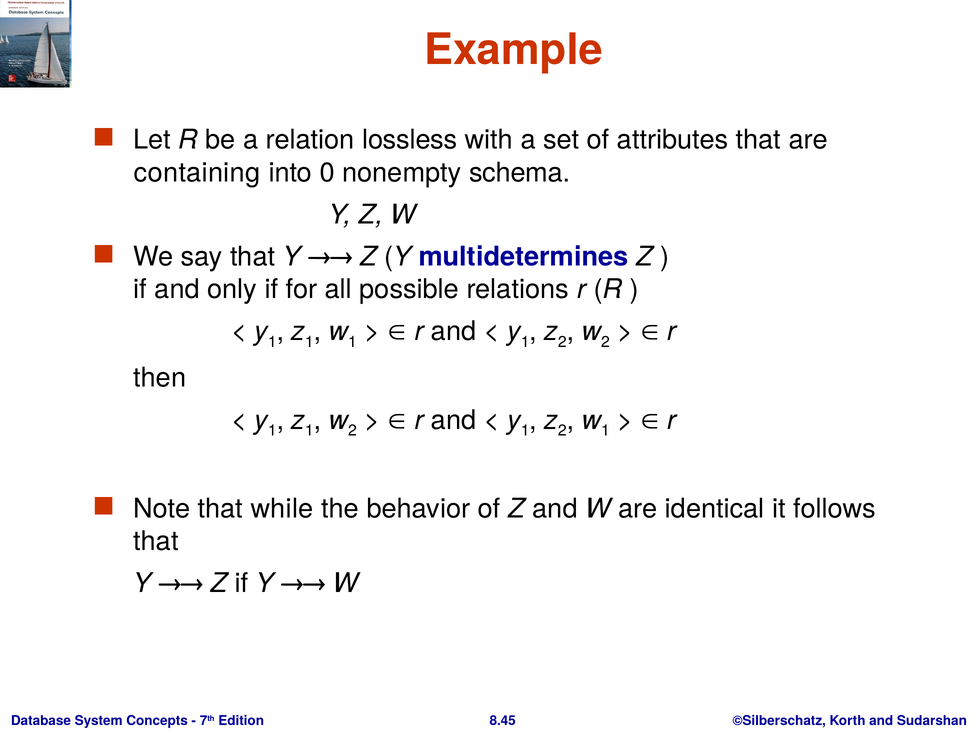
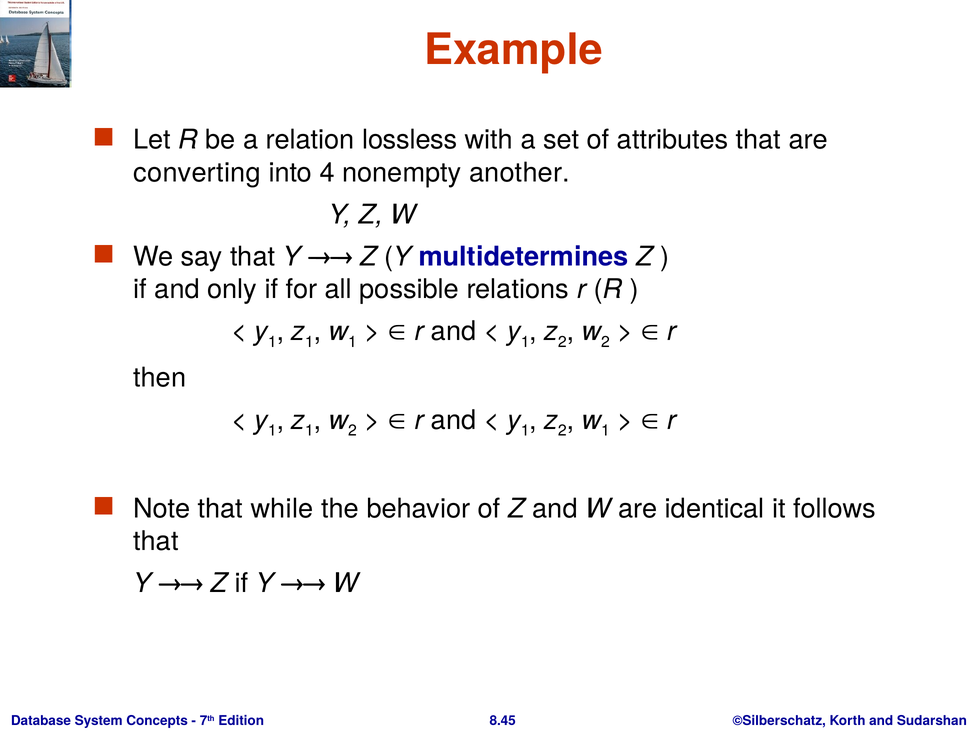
containing: containing -> converting
0: 0 -> 4
schema: schema -> another
